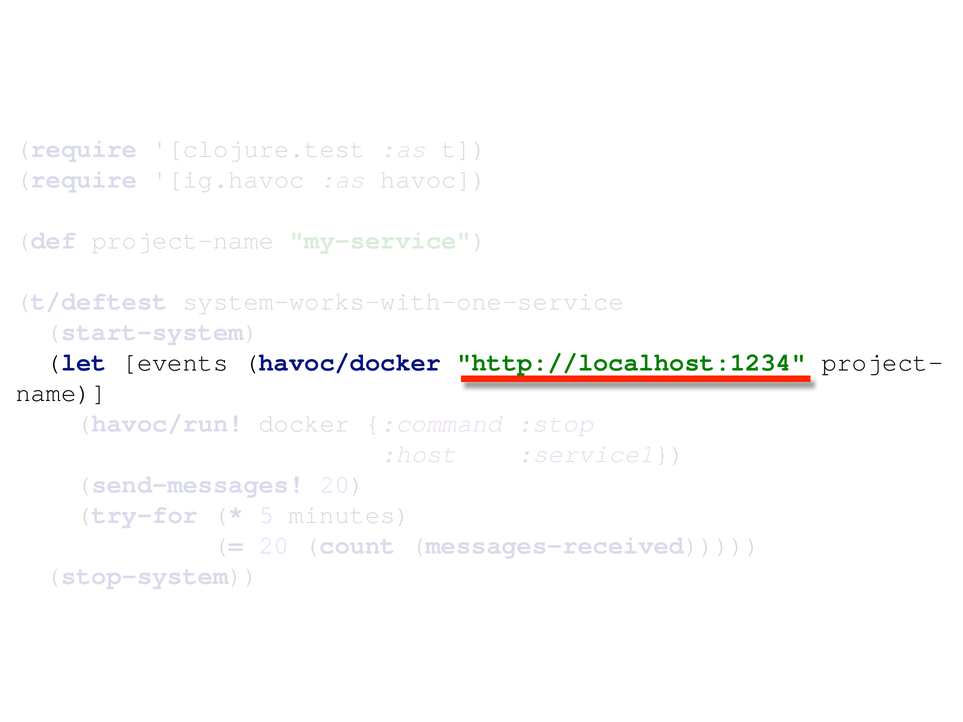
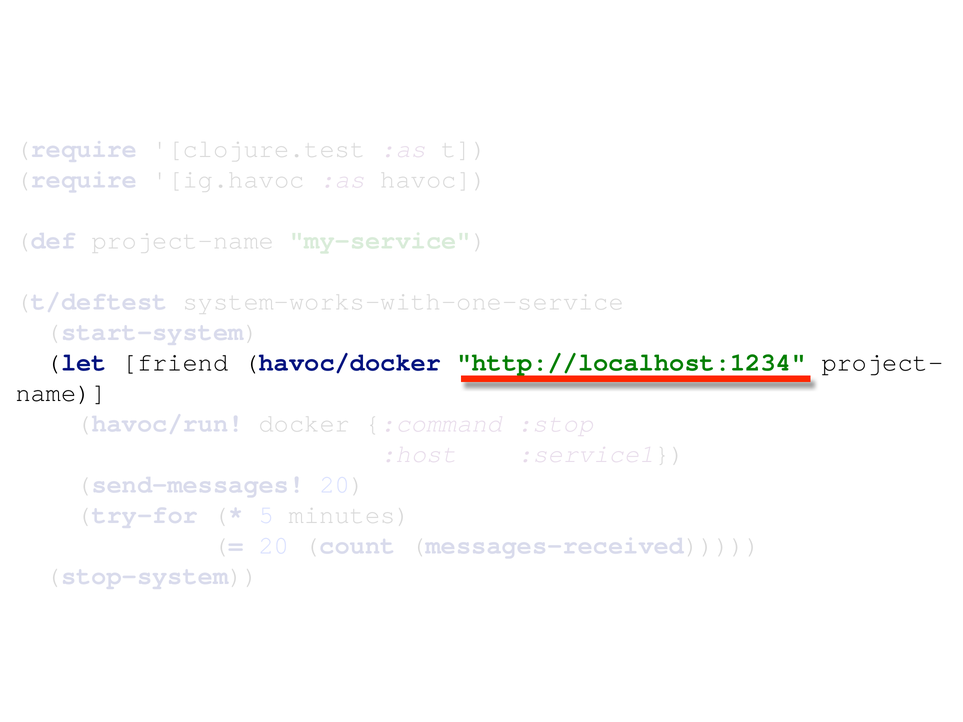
events: events -> friend
